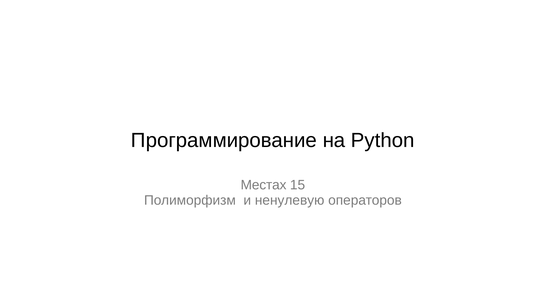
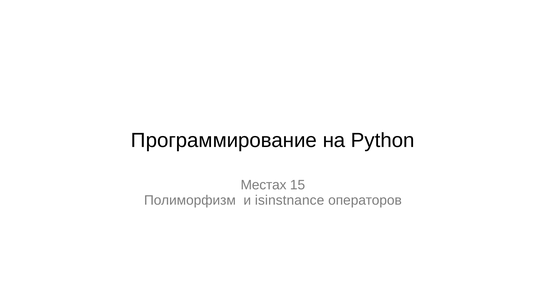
ненулевую: ненулевую -> isinstnance
